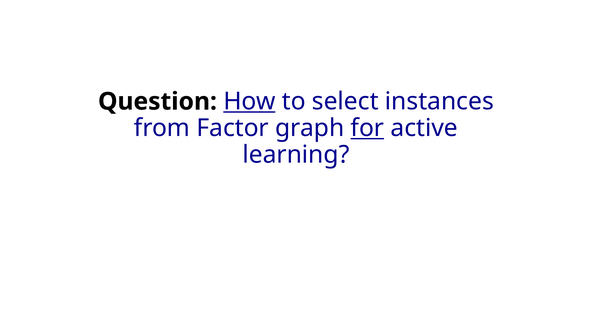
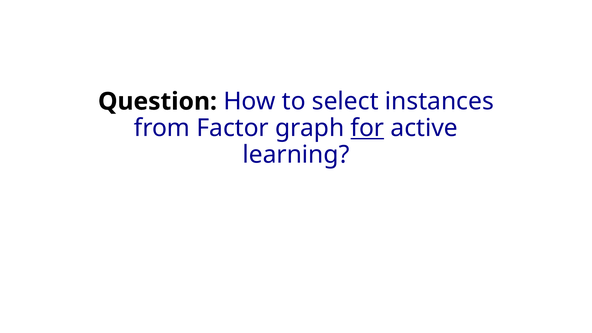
How underline: present -> none
